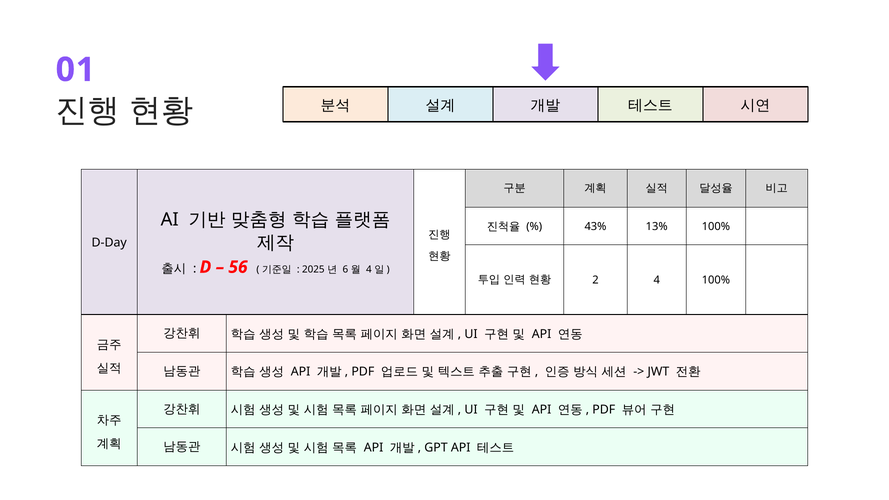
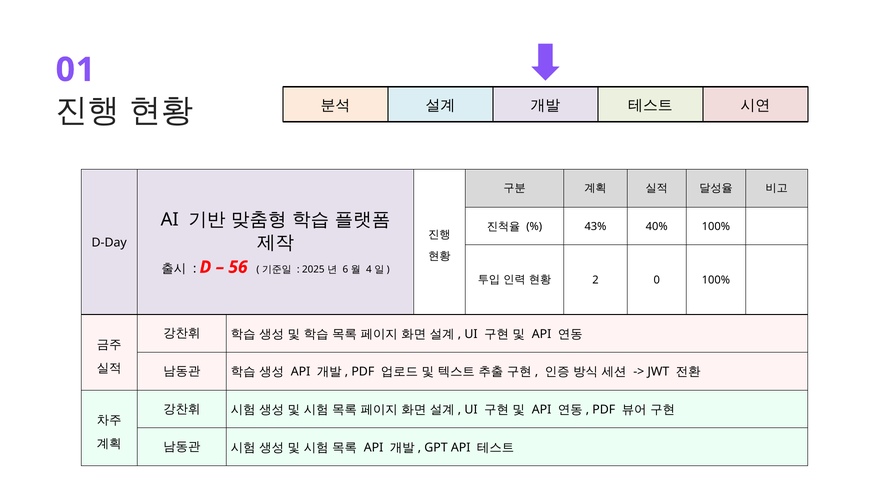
13%: 13% -> 40%
2 4: 4 -> 0
